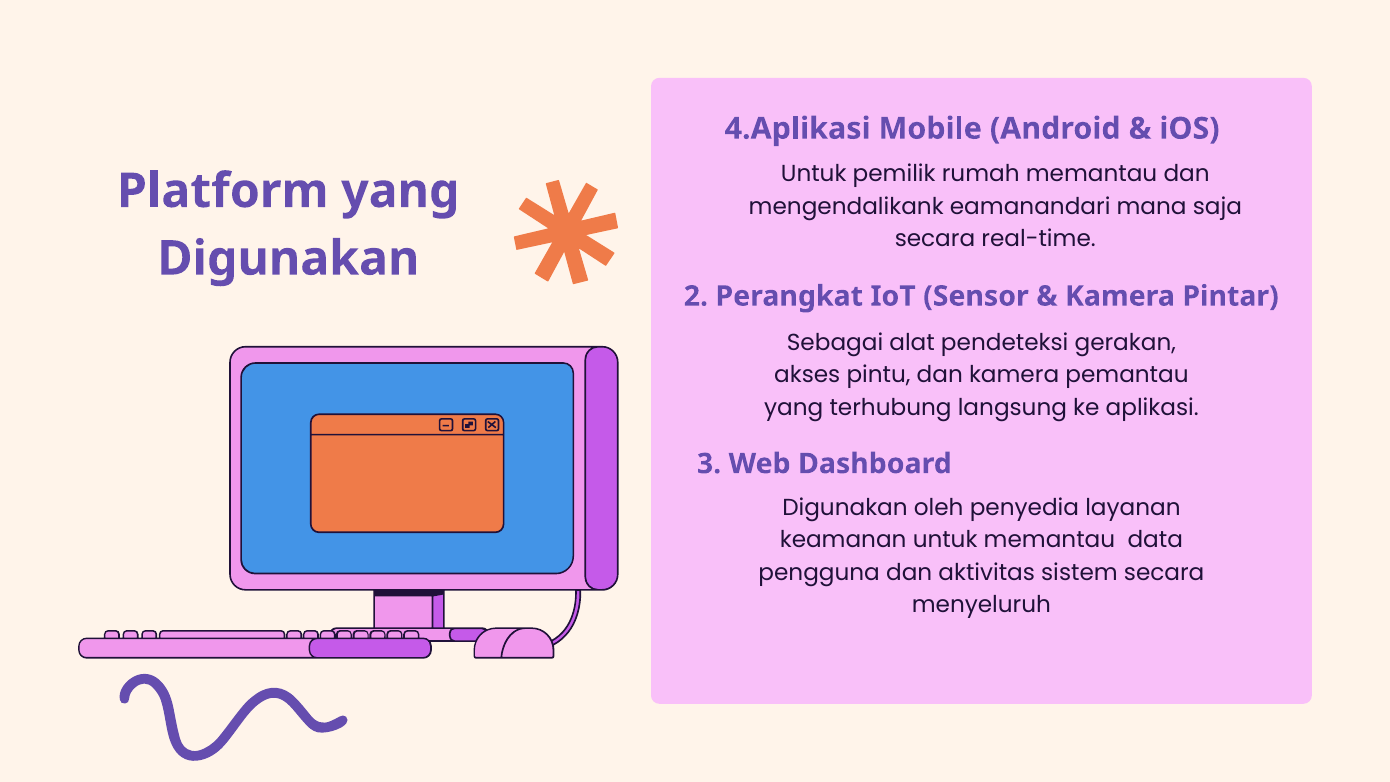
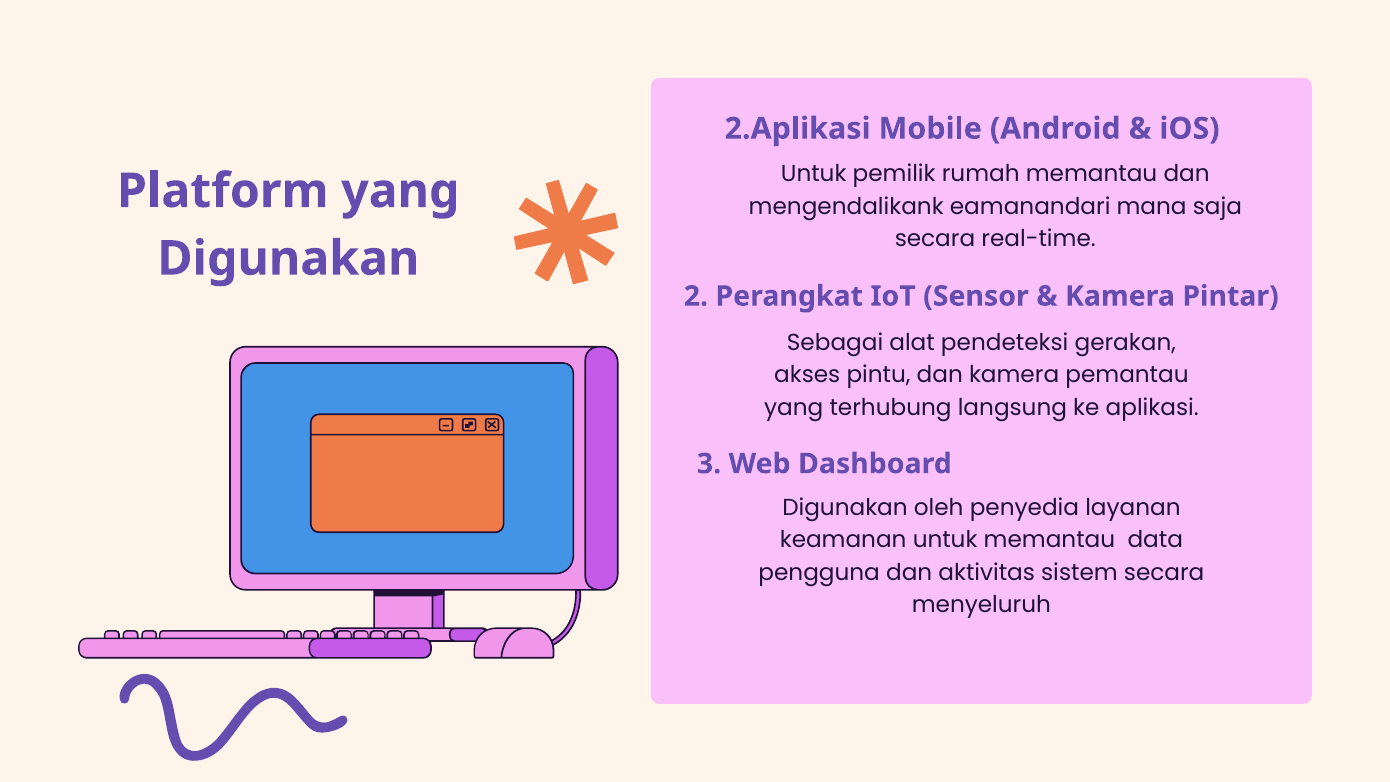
4.Aplikasi: 4.Aplikasi -> 2.Aplikasi
